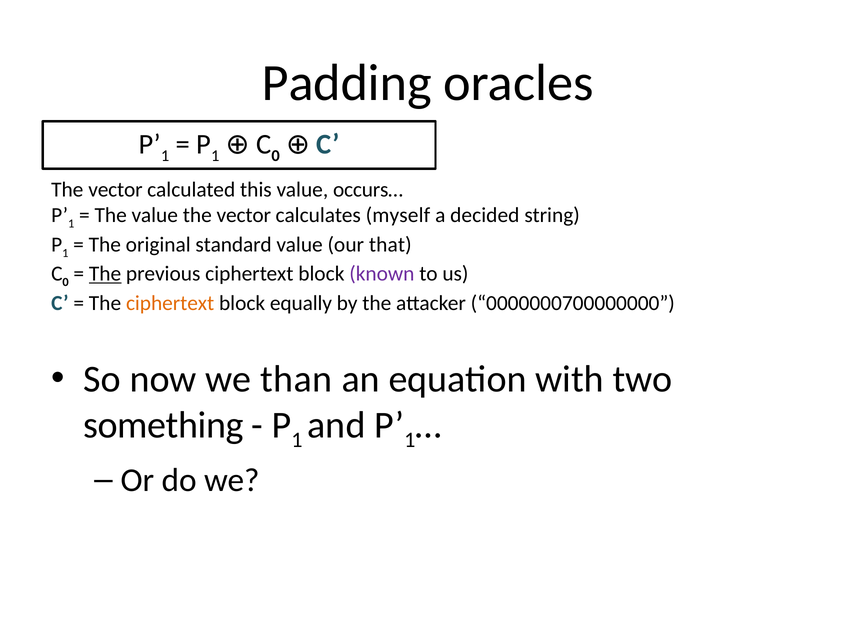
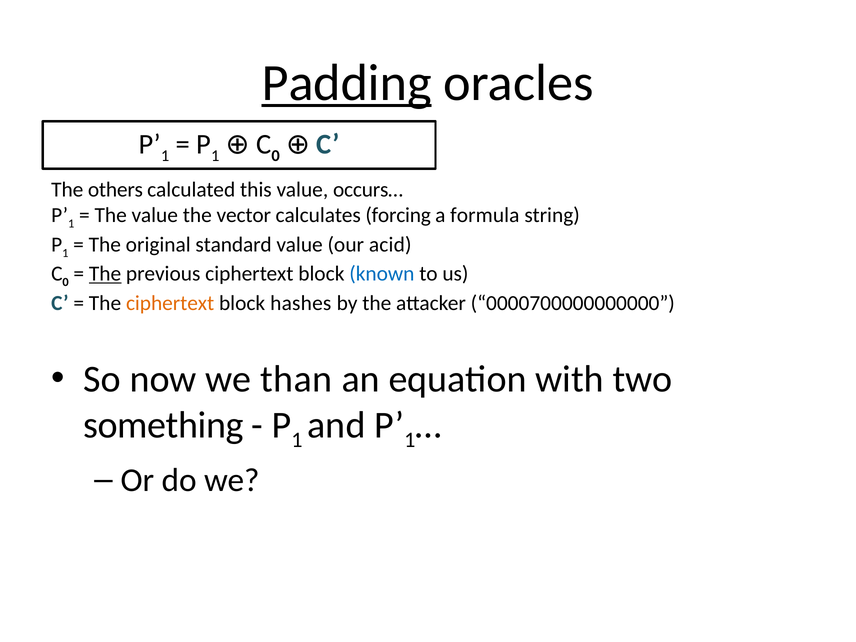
Padding underline: none -> present
vector at (115, 190): vector -> others
myself: myself -> forcing
decided: decided -> formula
that: that -> acid
known colour: purple -> blue
equally: equally -> hashes
0000000700000000: 0000000700000000 -> 0000700000000000
